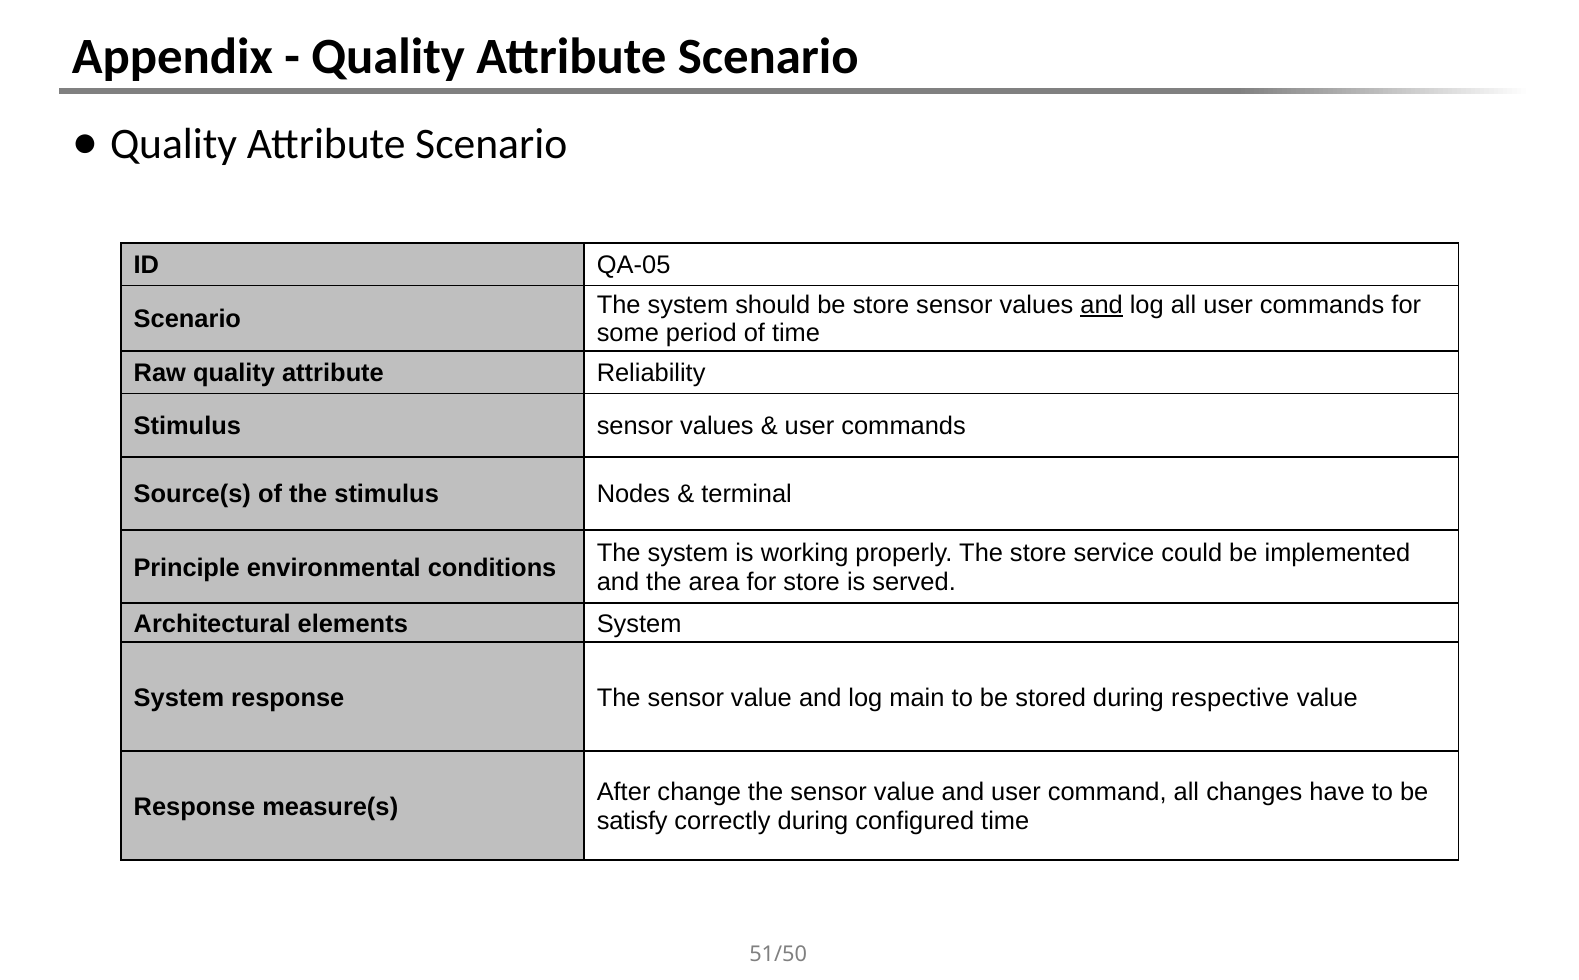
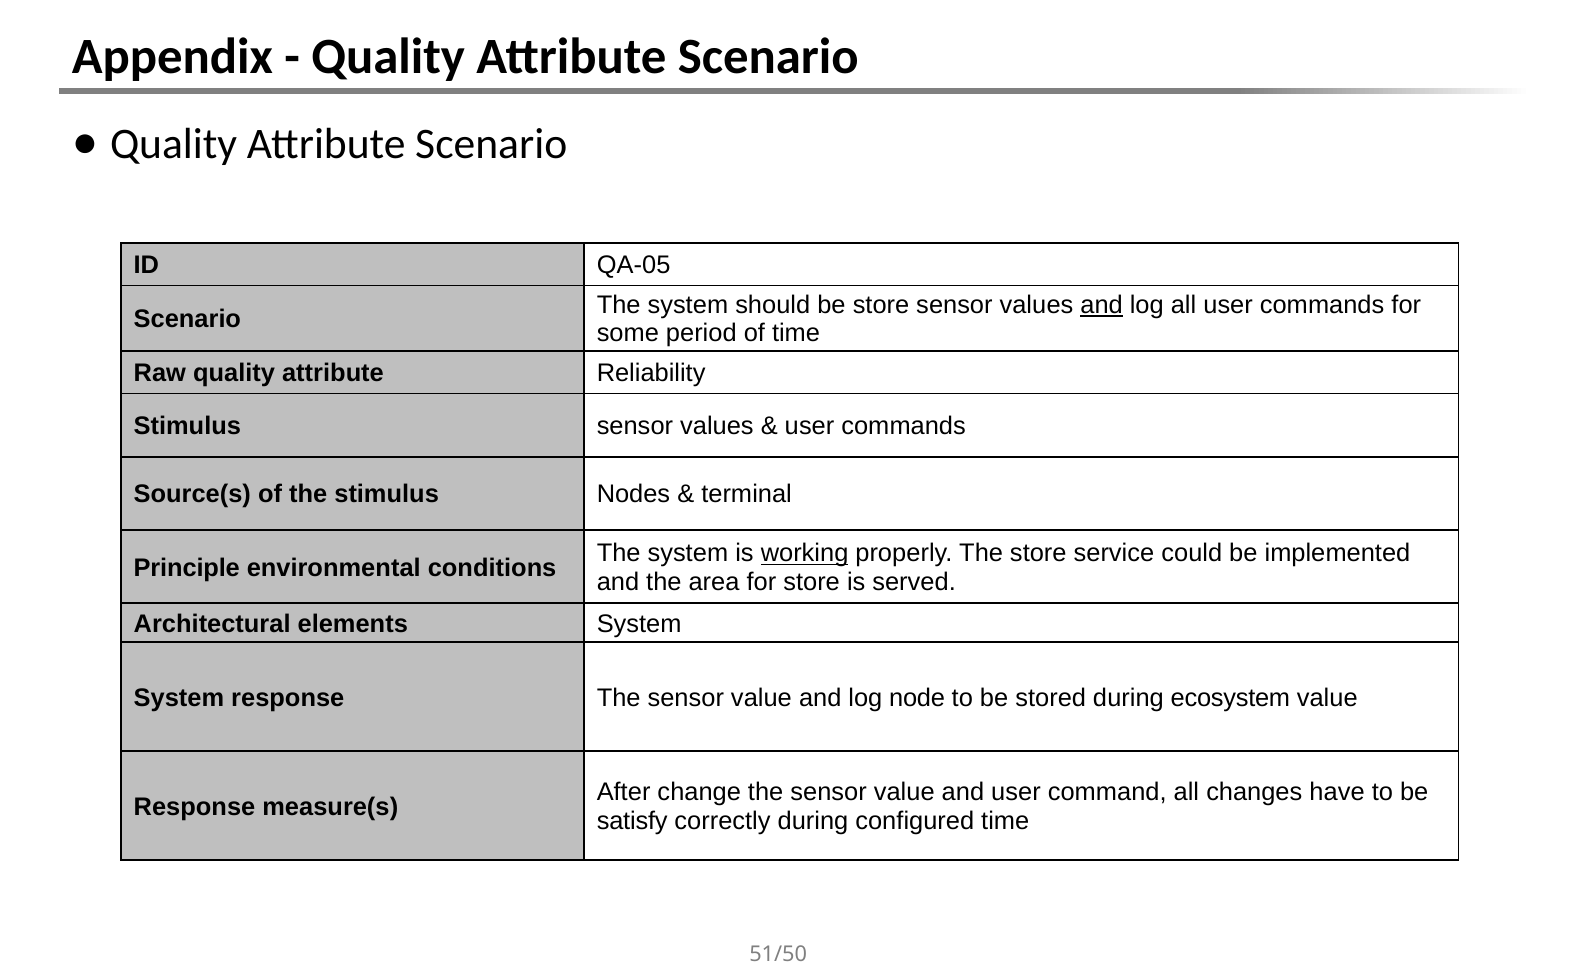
working underline: none -> present
main: main -> node
respective: respective -> ecosystem
